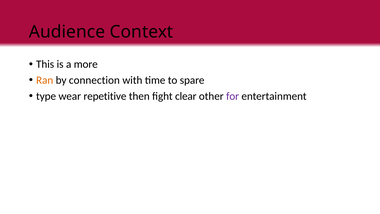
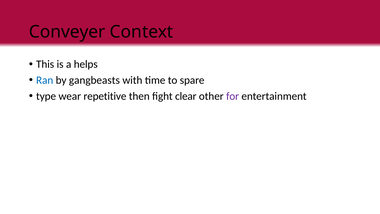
Audience: Audience -> Conveyer
more: more -> helps
Ran colour: orange -> blue
connection: connection -> gangbeasts
